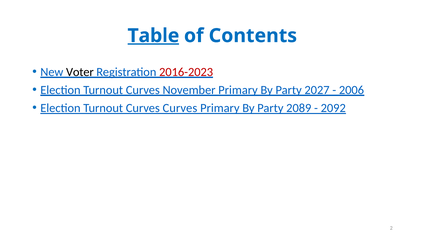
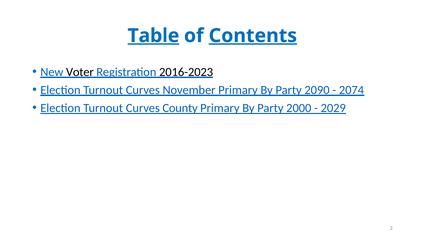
Contents underline: none -> present
2016-2023 colour: red -> black
2027: 2027 -> 2090
2006: 2006 -> 2074
Curves Curves: Curves -> County
2089: 2089 -> 2000
2092: 2092 -> 2029
